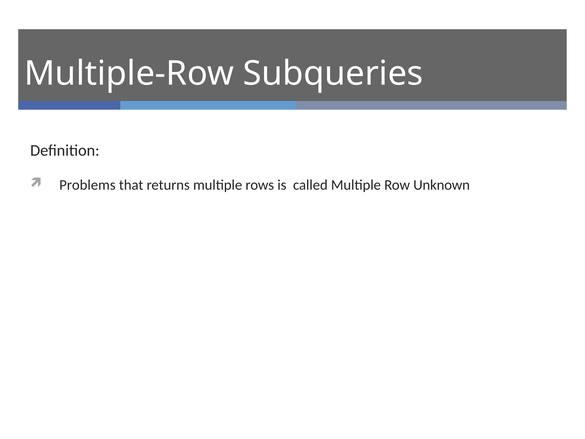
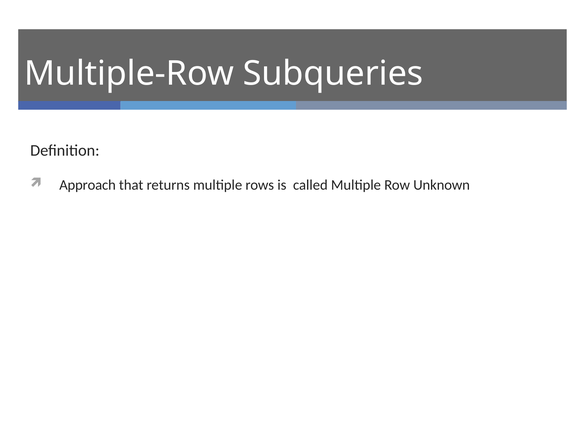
Problems: Problems -> Approach
